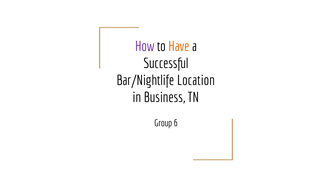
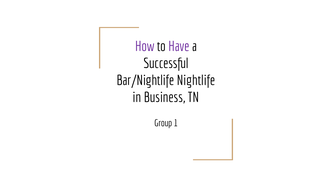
Have colour: orange -> purple
Location: Location -> Nightlife
6: 6 -> 1
